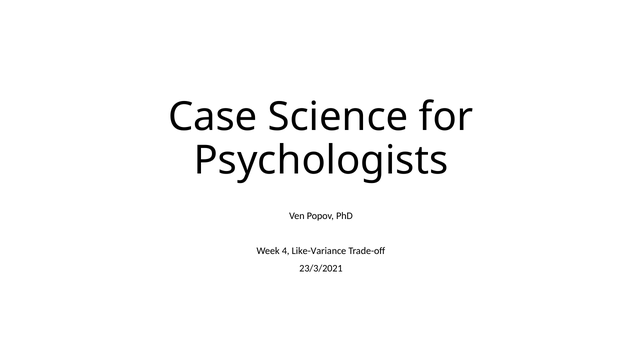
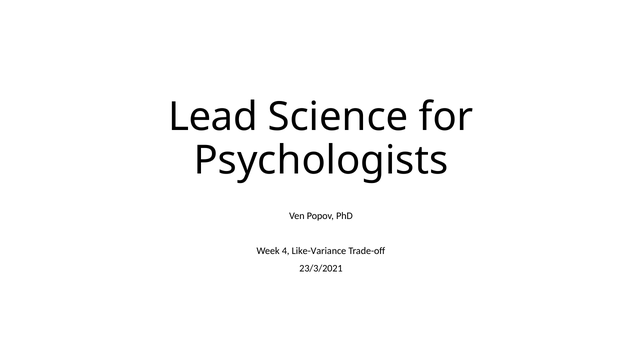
Case: Case -> Lead
